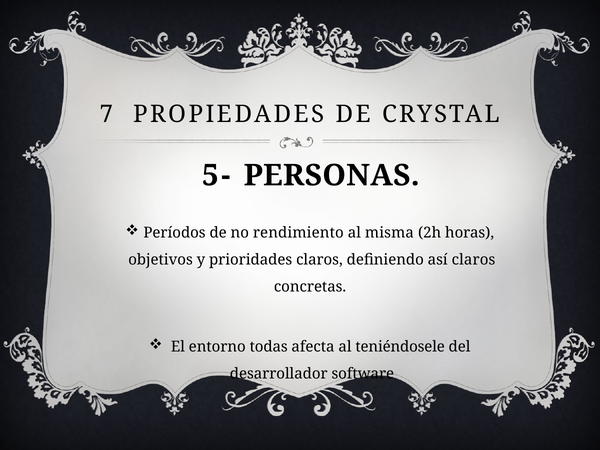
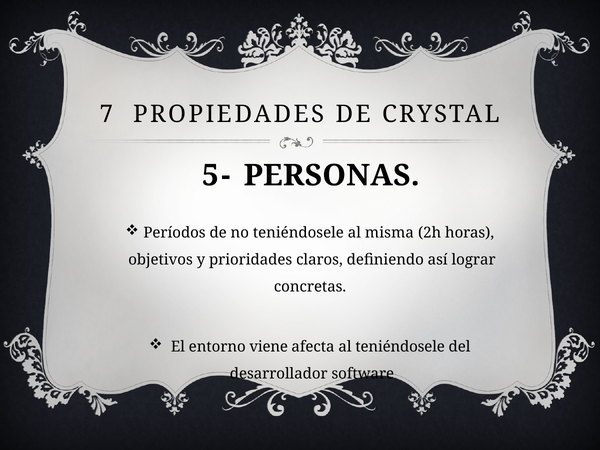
no rendimiento: rendimiento -> teniéndosele
así claros: claros -> lograr
todas: todas -> viene
